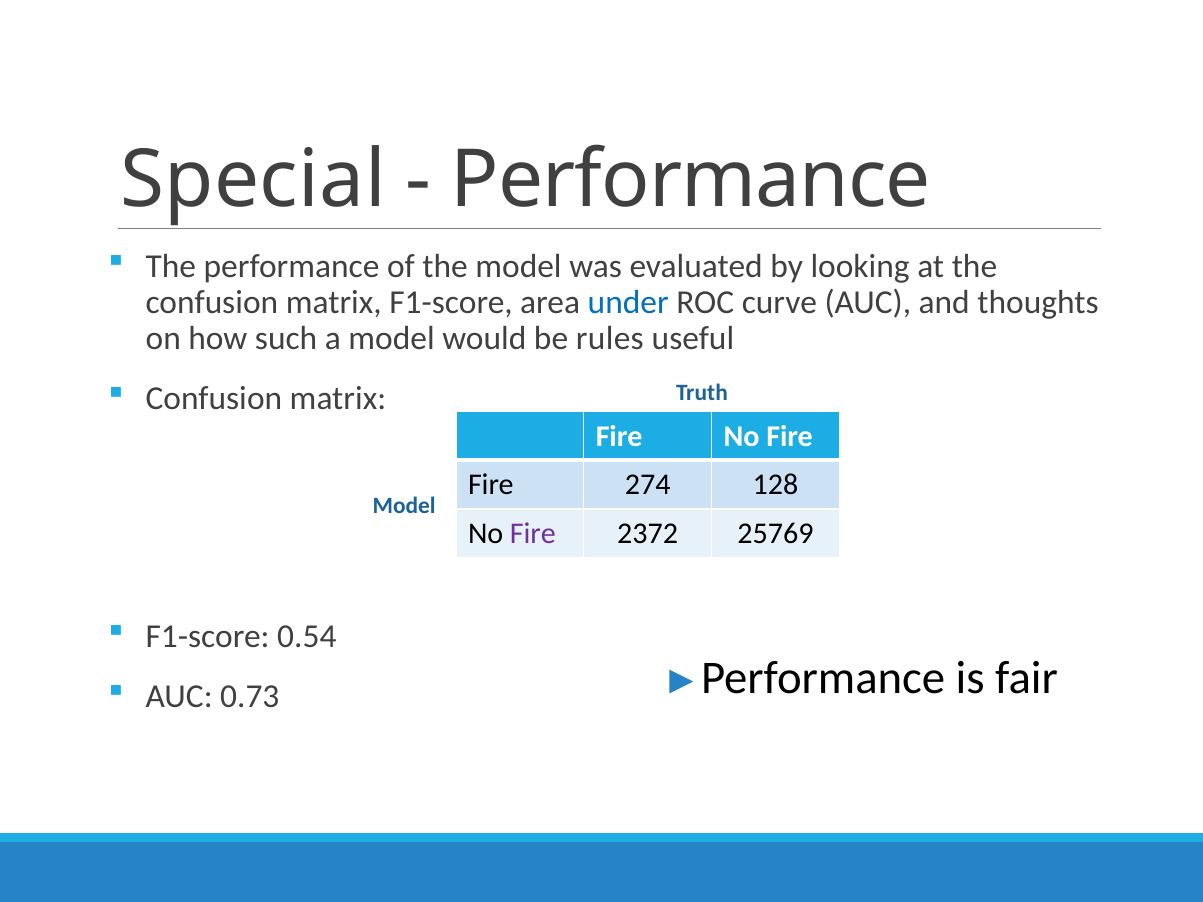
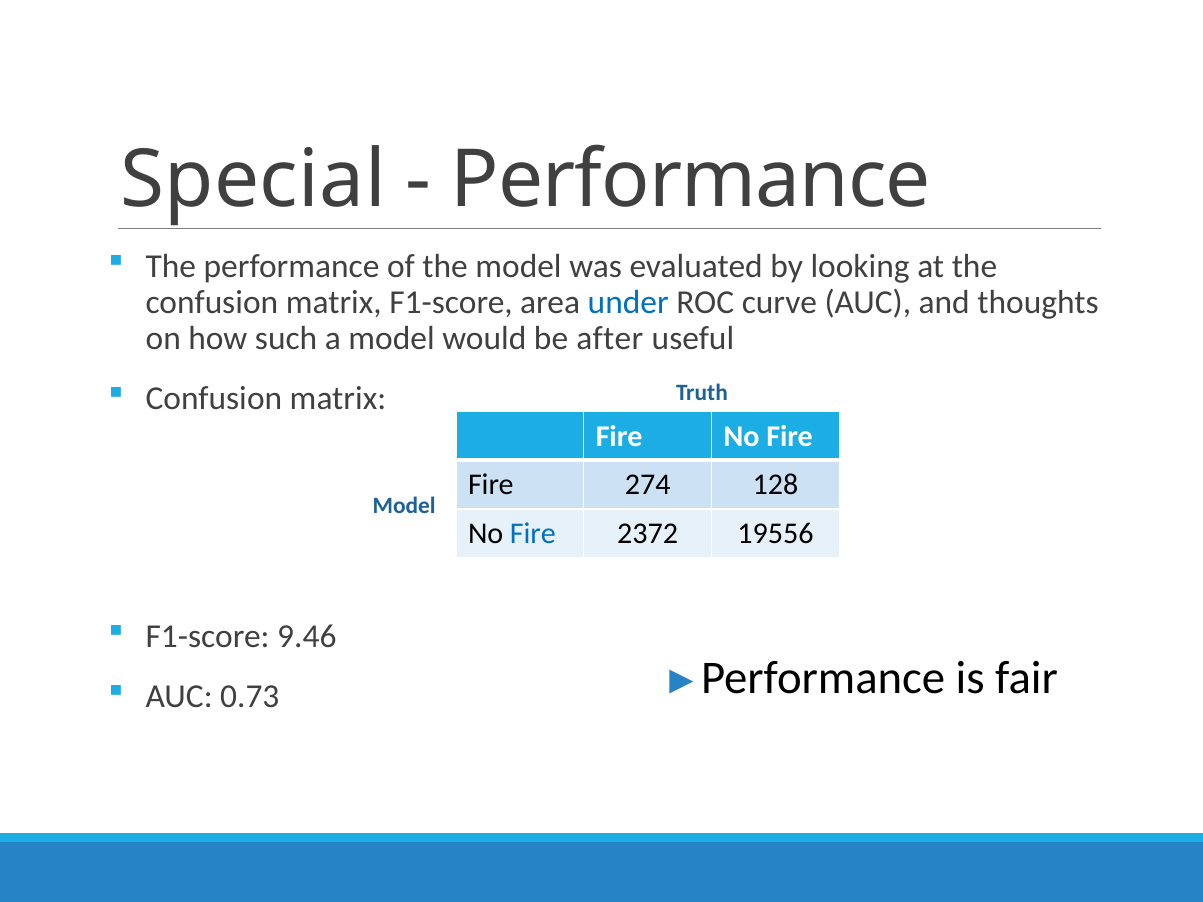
rules: rules -> after
Fire at (533, 534) colour: purple -> blue
25769: 25769 -> 19556
0.54: 0.54 -> 9.46
